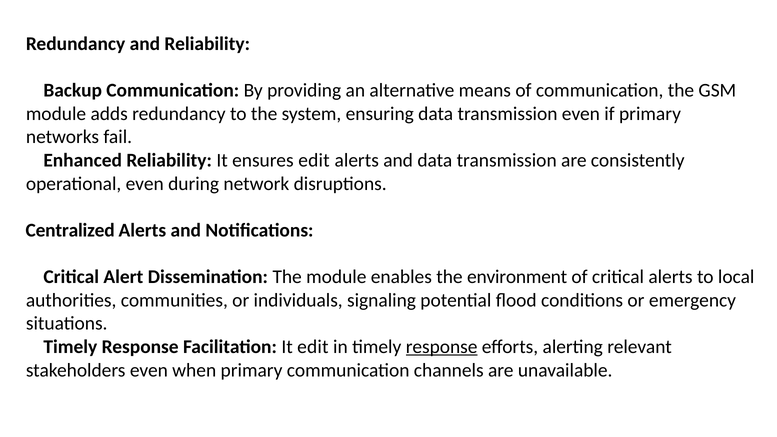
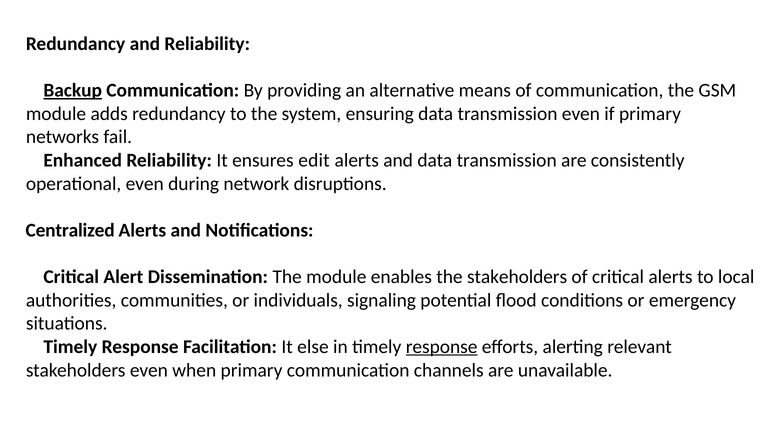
Backup underline: none -> present
the environment: environment -> stakeholders
It edit: edit -> else
